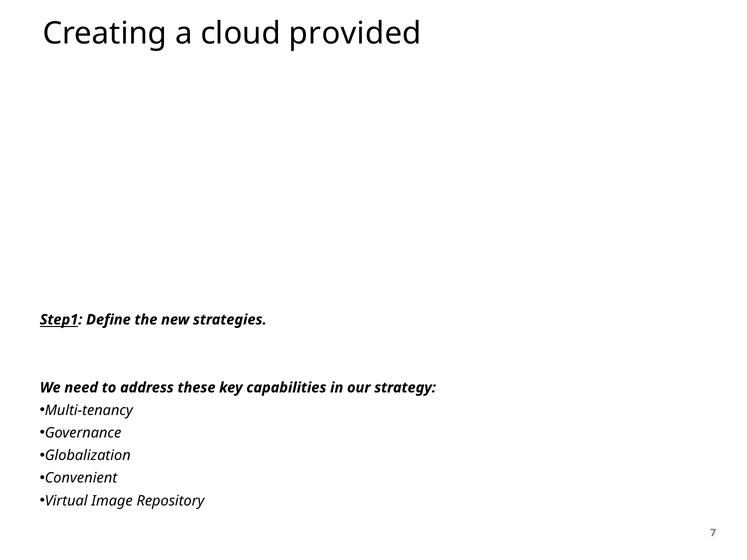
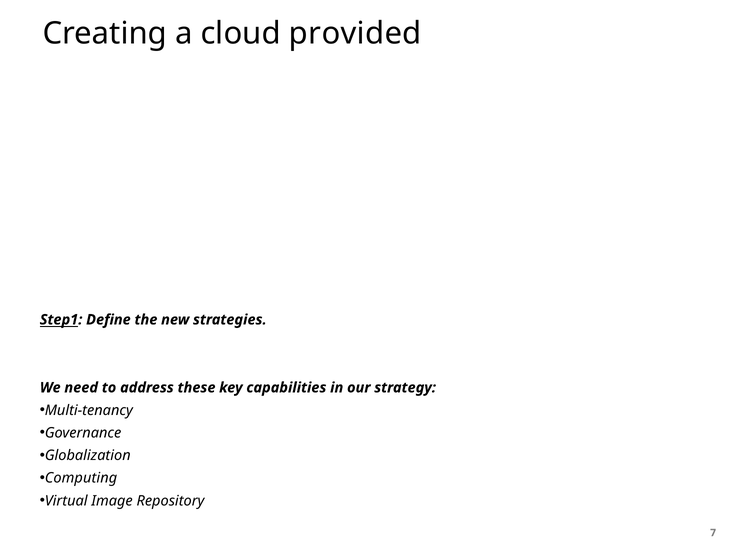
Convenient: Convenient -> Computing
